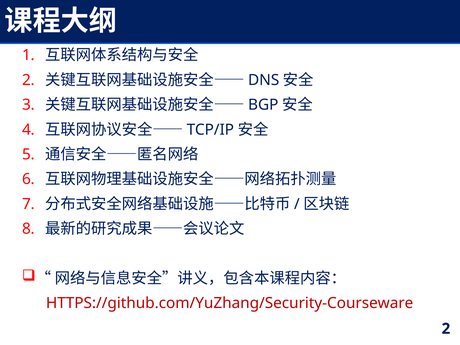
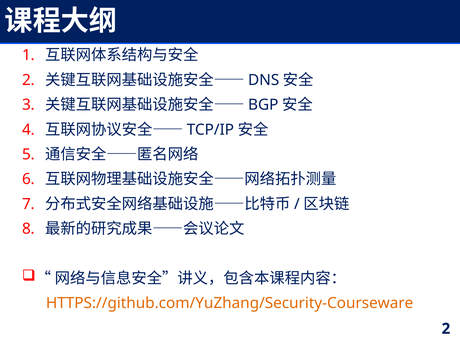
HTTPS://github.com/YuZhang/Security-Courseware colour: red -> orange
